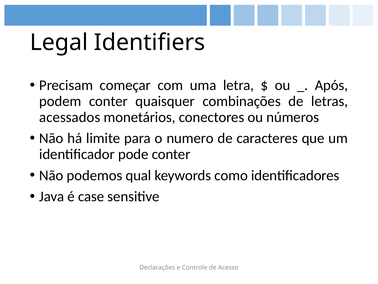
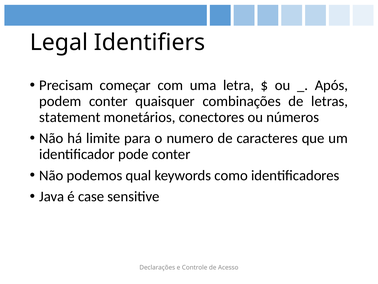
acessados: acessados -> statement
